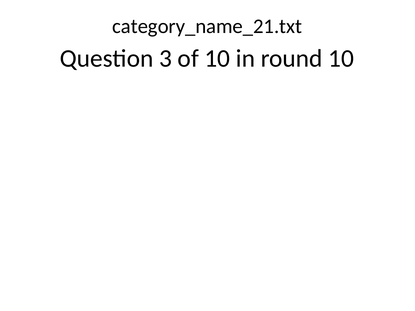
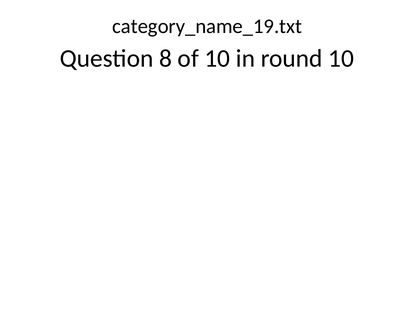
category_name_21.txt: category_name_21.txt -> category_name_19.txt
3: 3 -> 8
